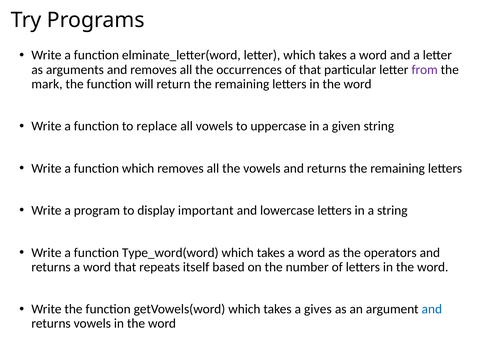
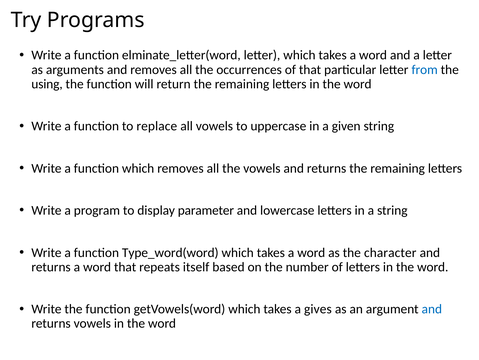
from colour: purple -> blue
mark: mark -> using
important: important -> parameter
operators: operators -> character
